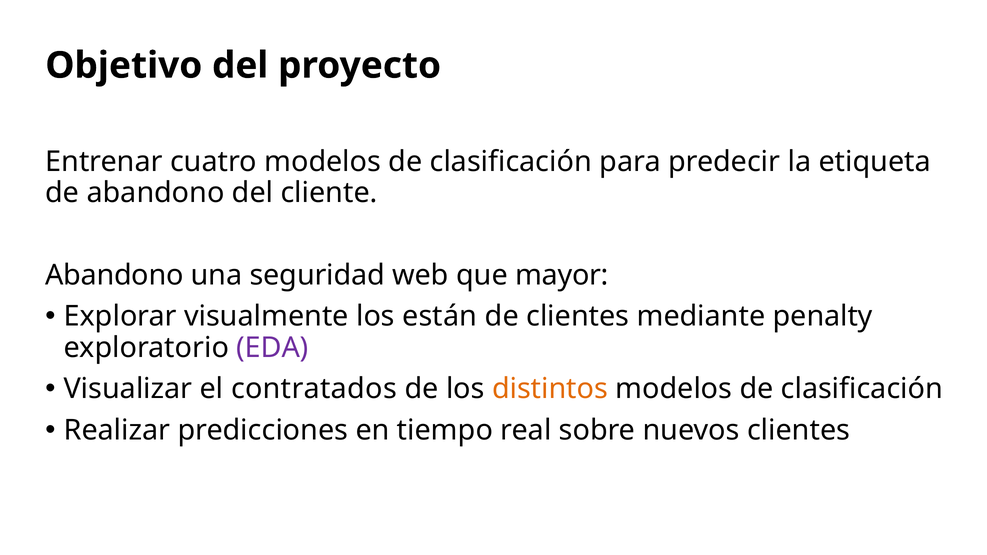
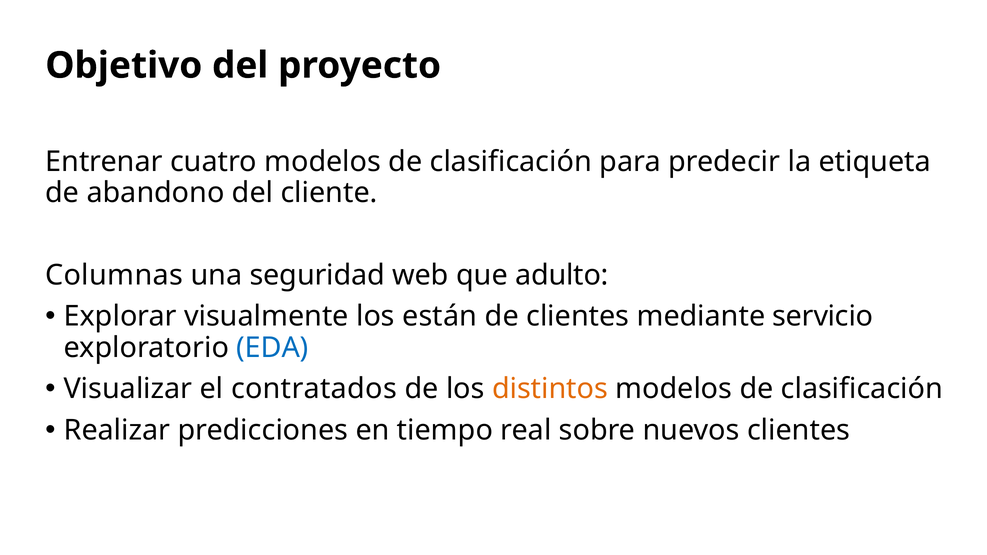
Abandono at (114, 275): Abandono -> Columnas
mayor: mayor -> adulto
penalty: penalty -> servicio
EDA colour: purple -> blue
